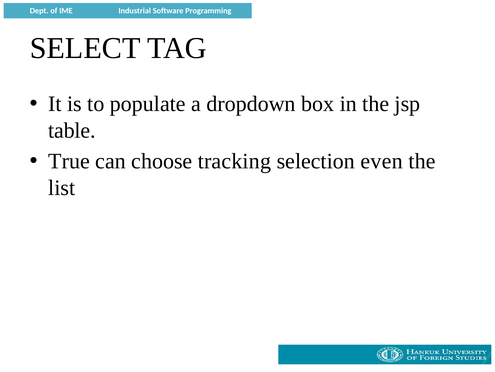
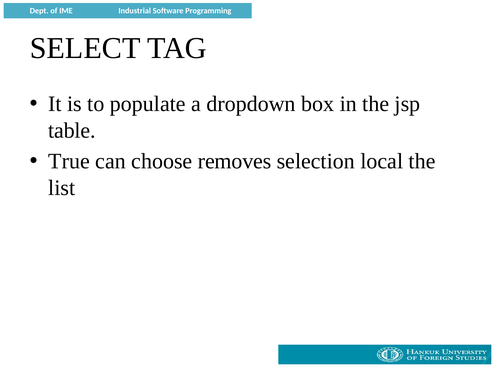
tracking: tracking -> removes
even: even -> local
